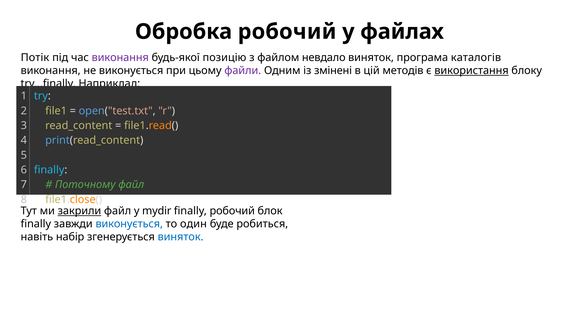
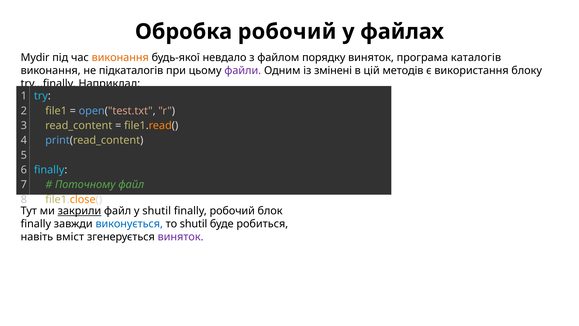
Потік: Потік -> Mydir
виконання at (120, 57) colour: purple -> orange
позицію: позицію -> невдало
невдало: невдало -> порядку
не виконується: виконується -> підкаталогів
використання underline: present -> none
у mydir: mydir -> shutil
то один: один -> shutil
набір: набір -> вміст
виняток at (181, 237) colour: blue -> purple
